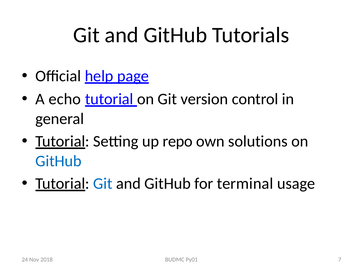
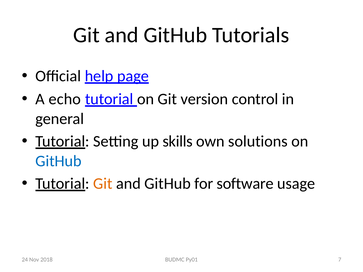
repo: repo -> skills
Git at (103, 184) colour: blue -> orange
terminal: terminal -> software
